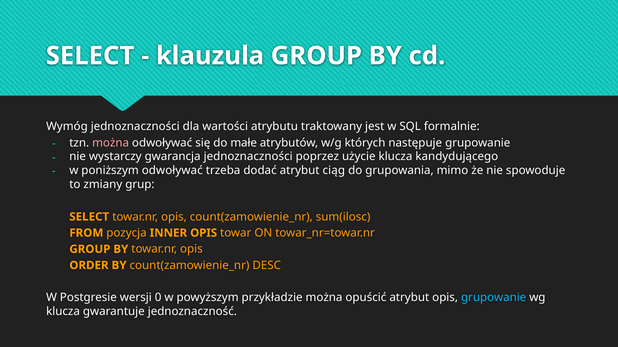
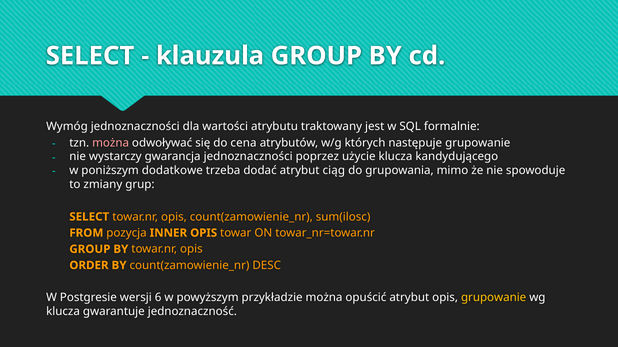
małe: małe -> cena
poniższym odwoływać: odwoływać -> dodatkowe
0: 0 -> 6
grupowanie at (494, 298) colour: light blue -> yellow
